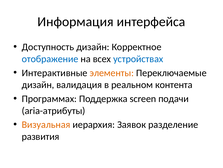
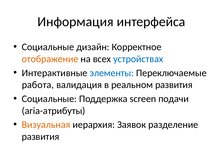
Доступность at (48, 47): Доступность -> Социальные
отображение colour: blue -> orange
элементы colour: orange -> blue
дизайн at (38, 84): дизайн -> работа
реальном контента: контента -> развития
Программах at (49, 98): Программах -> Социальные
